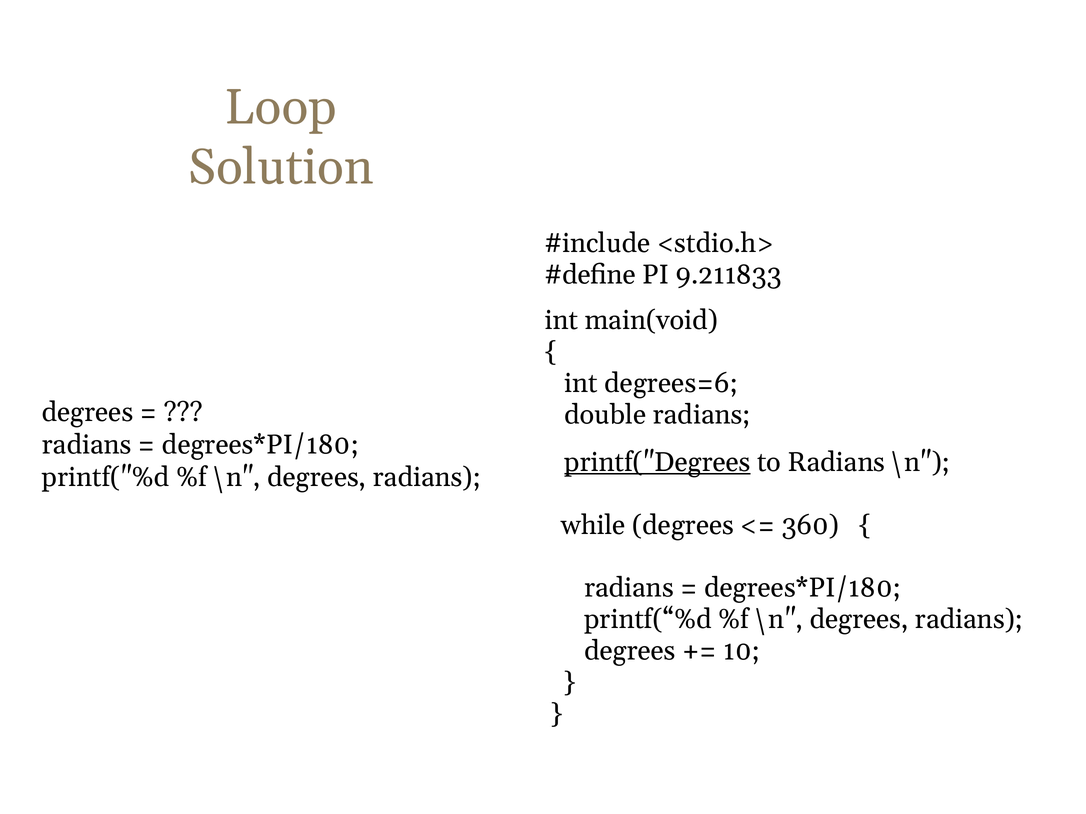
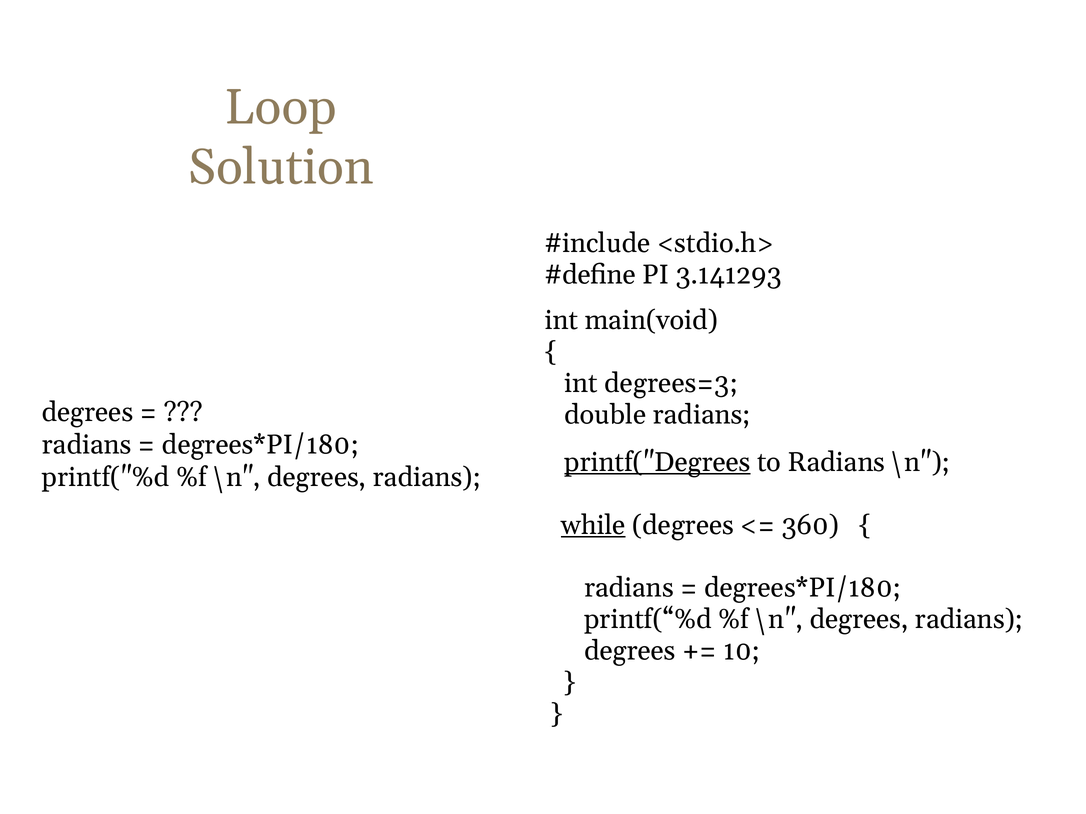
9.211833: 9.211833 -> 3.141293
degrees=6: degrees=6 -> degrees=3
while underline: none -> present
